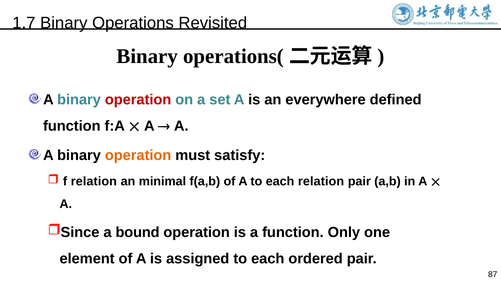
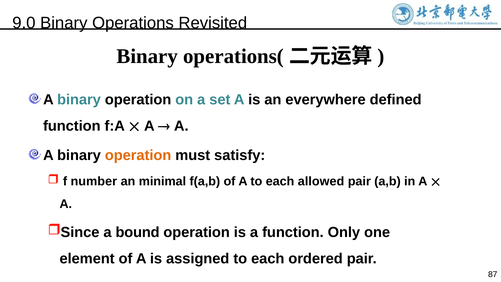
1.7: 1.7 -> 9.0
operation at (138, 100) colour: red -> black
f relation: relation -> number
each relation: relation -> allowed
